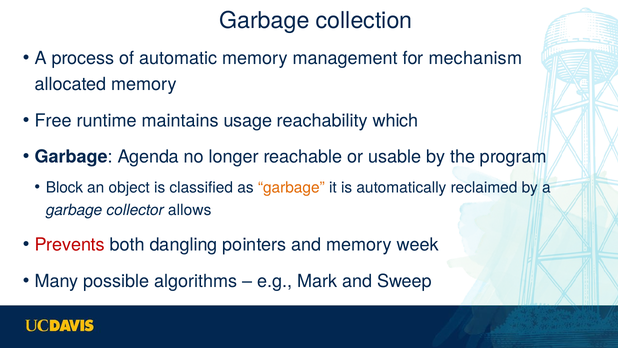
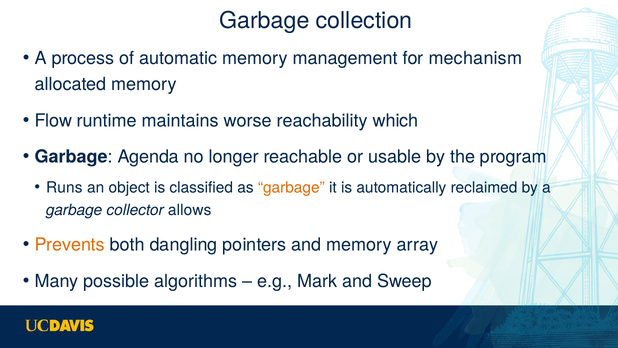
Free: Free -> Flow
usage: usage -> worse
Block: Block -> Runs
Prevents colour: red -> orange
week: week -> array
